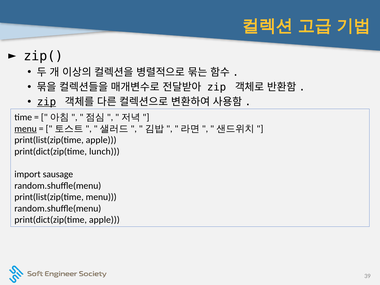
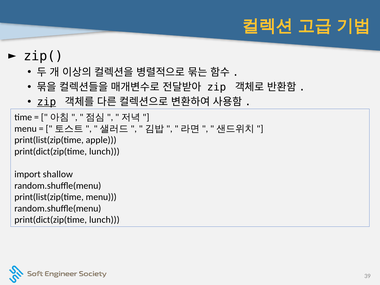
menu at (26, 129) underline: present -> none
sausage: sausage -> shallow
apple at (104, 220): apple -> lunch
